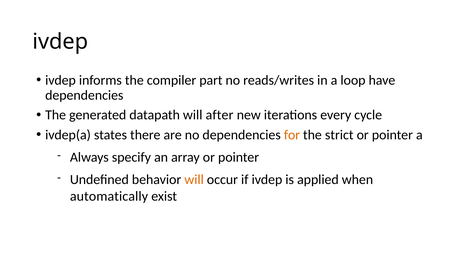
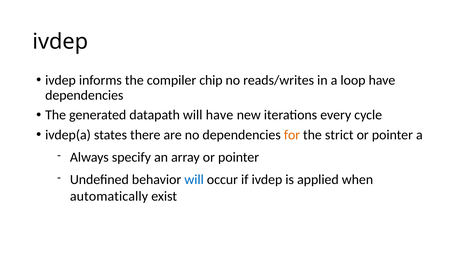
part: part -> chip
will after: after -> have
will at (194, 180) colour: orange -> blue
